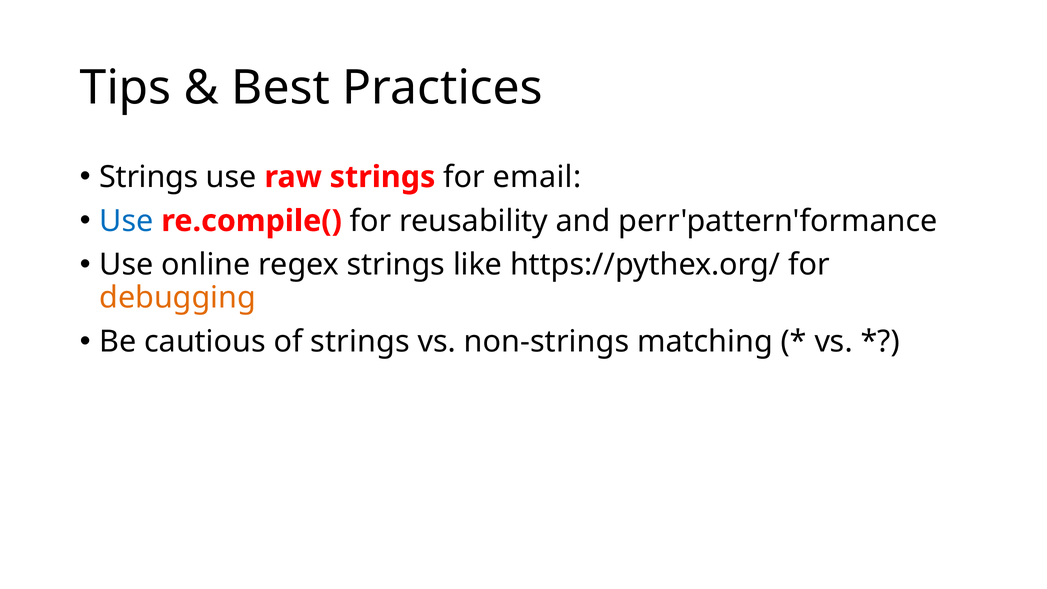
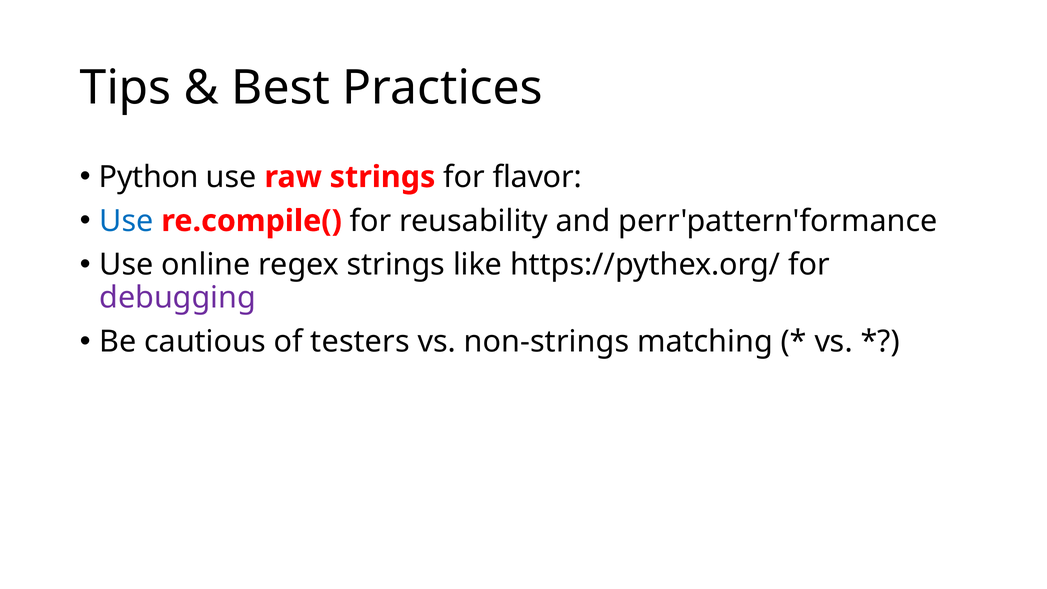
Strings at (149, 177): Strings -> Python
email: email -> flavor
debugging colour: orange -> purple
of strings: strings -> testers
